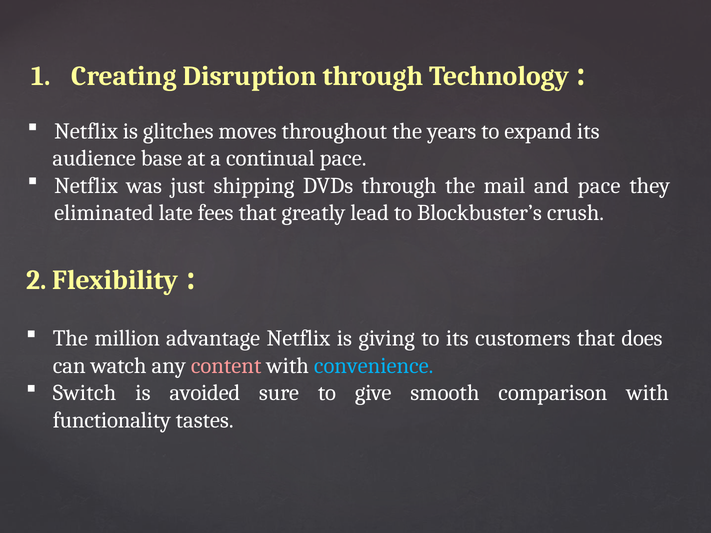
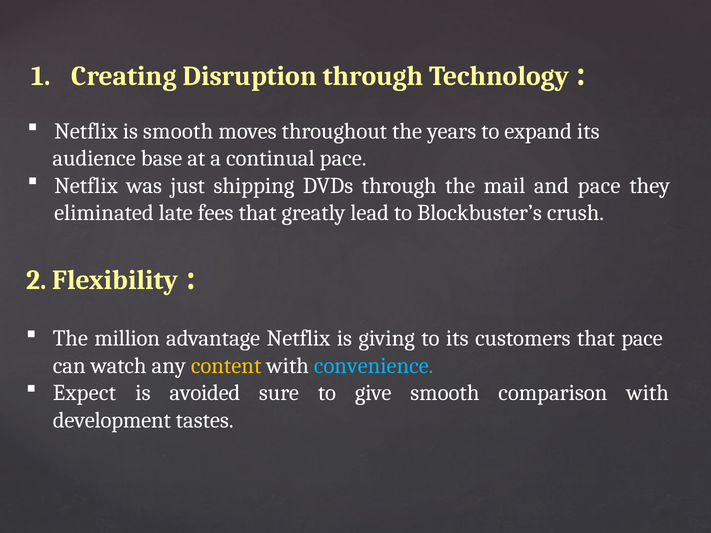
is glitches: glitches -> smooth
that does: does -> pace
content colour: pink -> yellow
Switch: Switch -> Expect
functionality: functionality -> development
